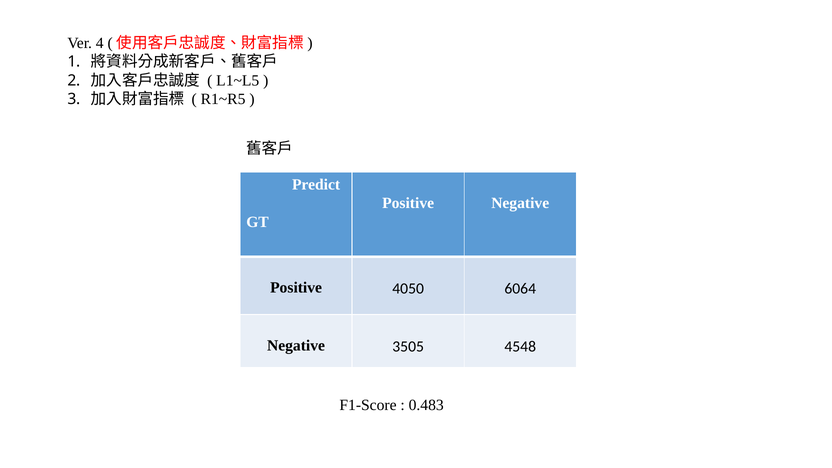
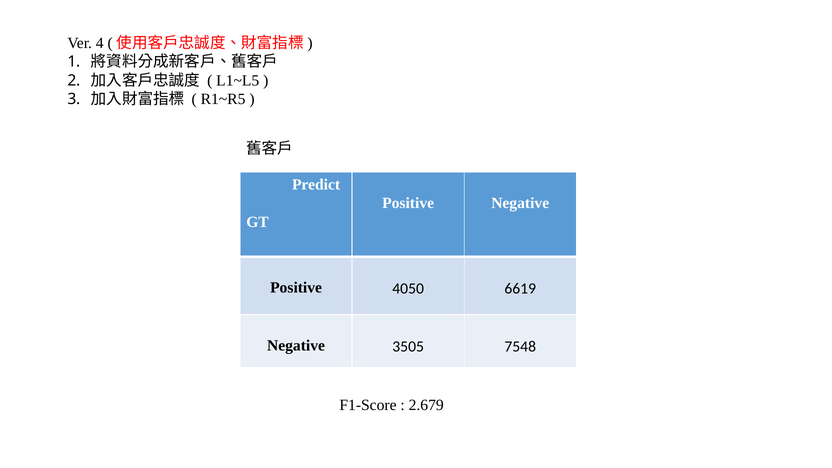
6064: 6064 -> 6619
4548: 4548 -> 7548
0.483: 0.483 -> 2.679
